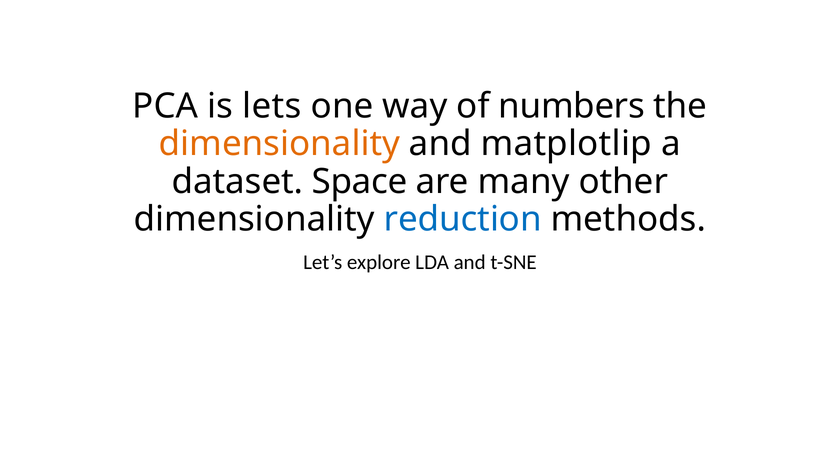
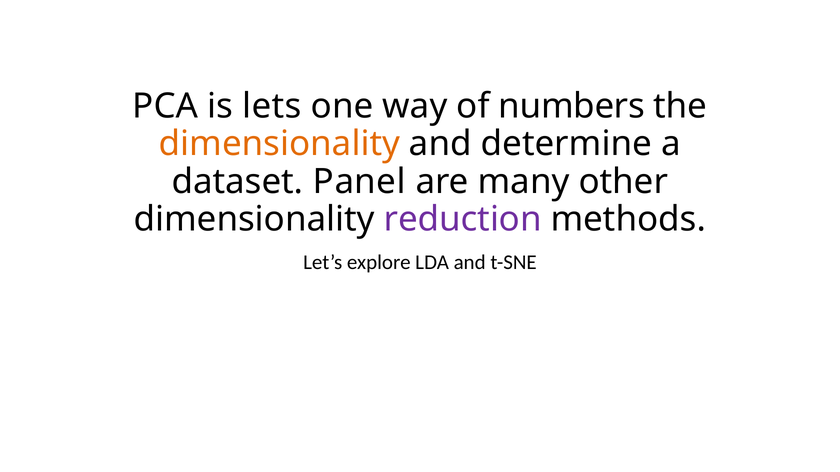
matplotlip: matplotlip -> determine
Space: Space -> Panel
reduction colour: blue -> purple
